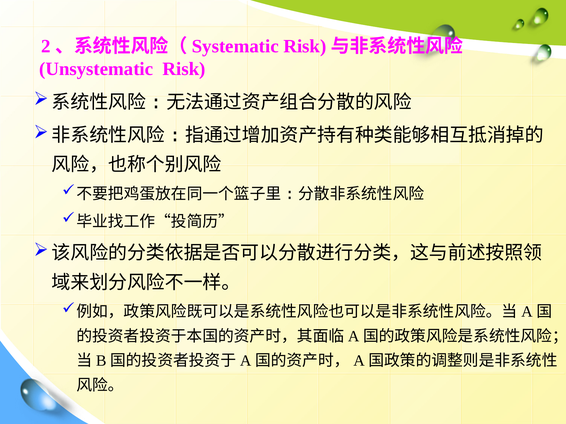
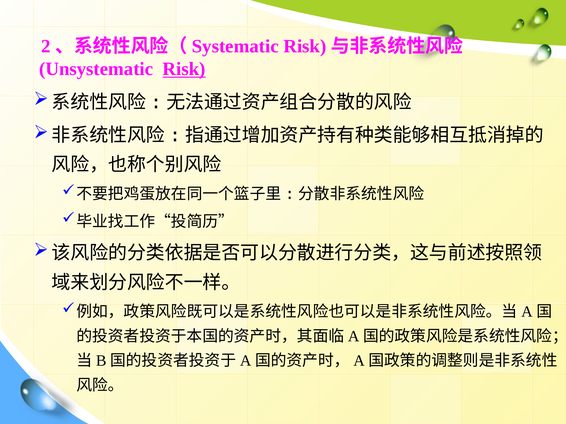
Risk underline: none -> present
